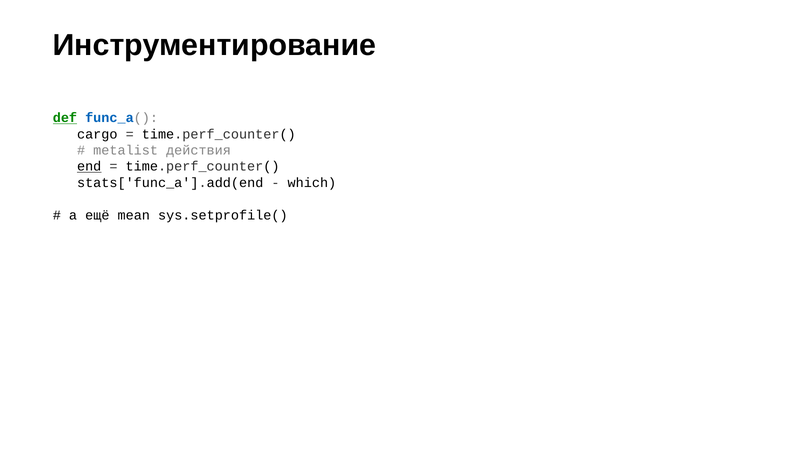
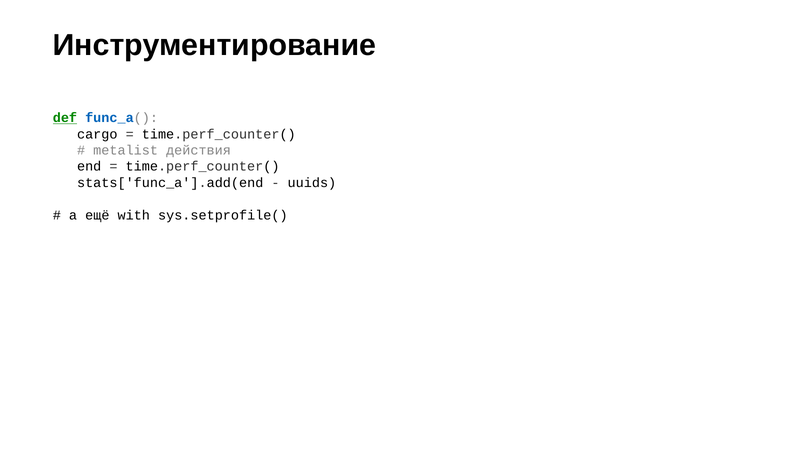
end underline: present -> none
which: which -> uuids
mean: mean -> with
